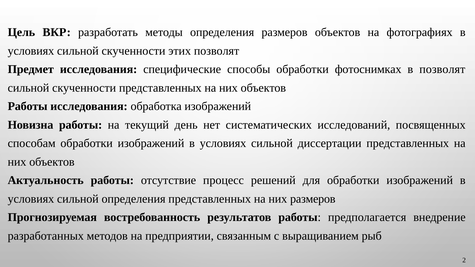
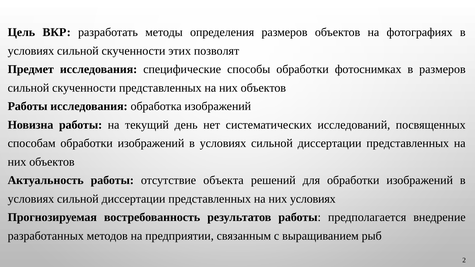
в позволят: позволят -> размеров
процесс: процесс -> объекта
определения at (134, 199): определения -> диссертации
них размеров: размеров -> условиях
